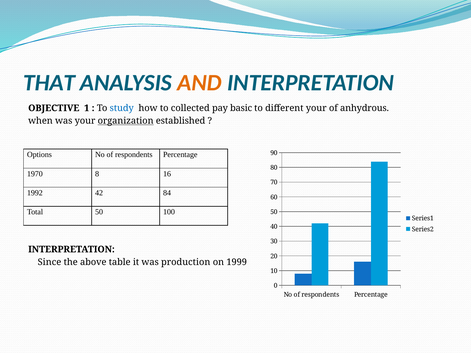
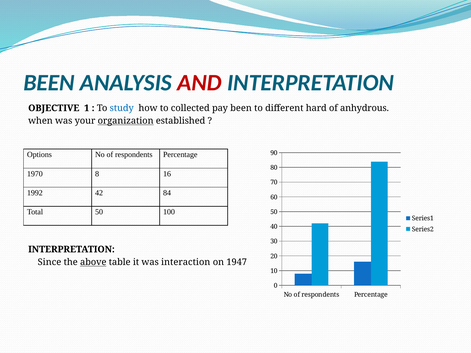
THAT at (49, 83): THAT -> BEEN
AND colour: orange -> red
pay basic: basic -> been
different your: your -> hard
above underline: none -> present
production: production -> interaction
1999: 1999 -> 1947
